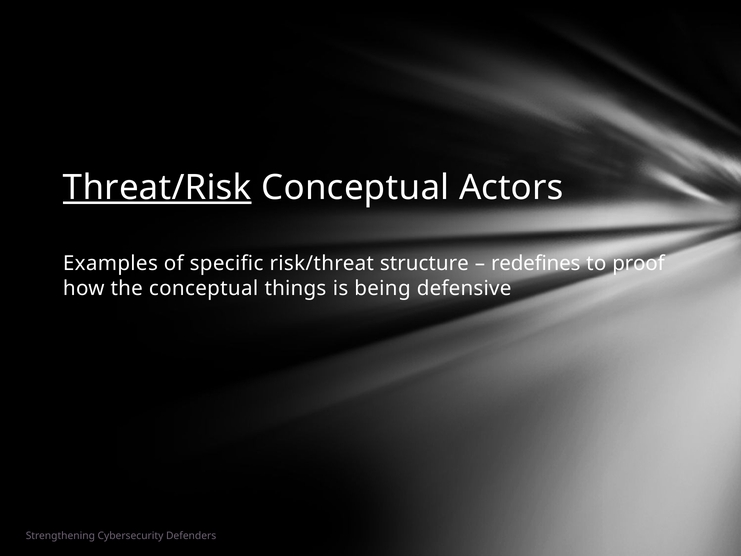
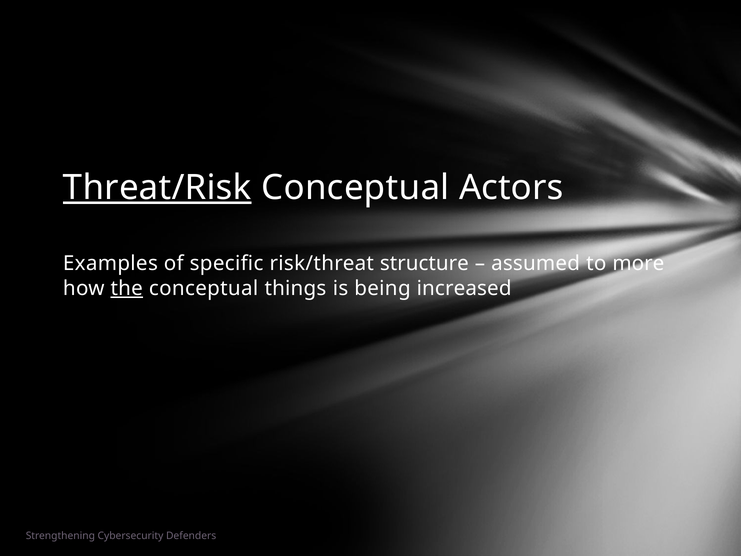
redefines: redefines -> assumed
proof: proof -> more
the underline: none -> present
defensive: defensive -> increased
